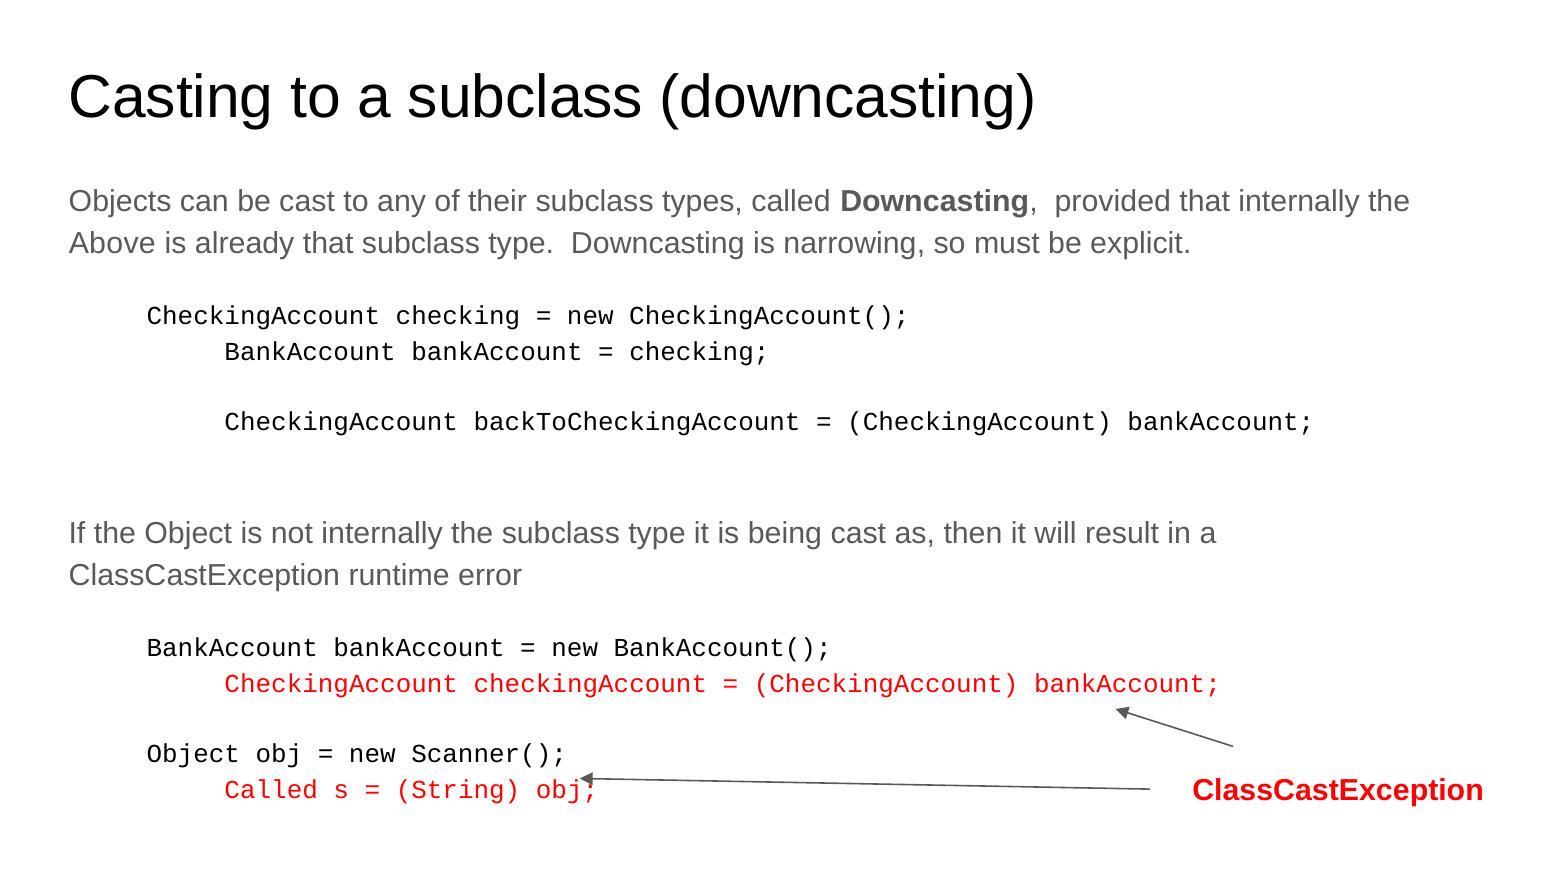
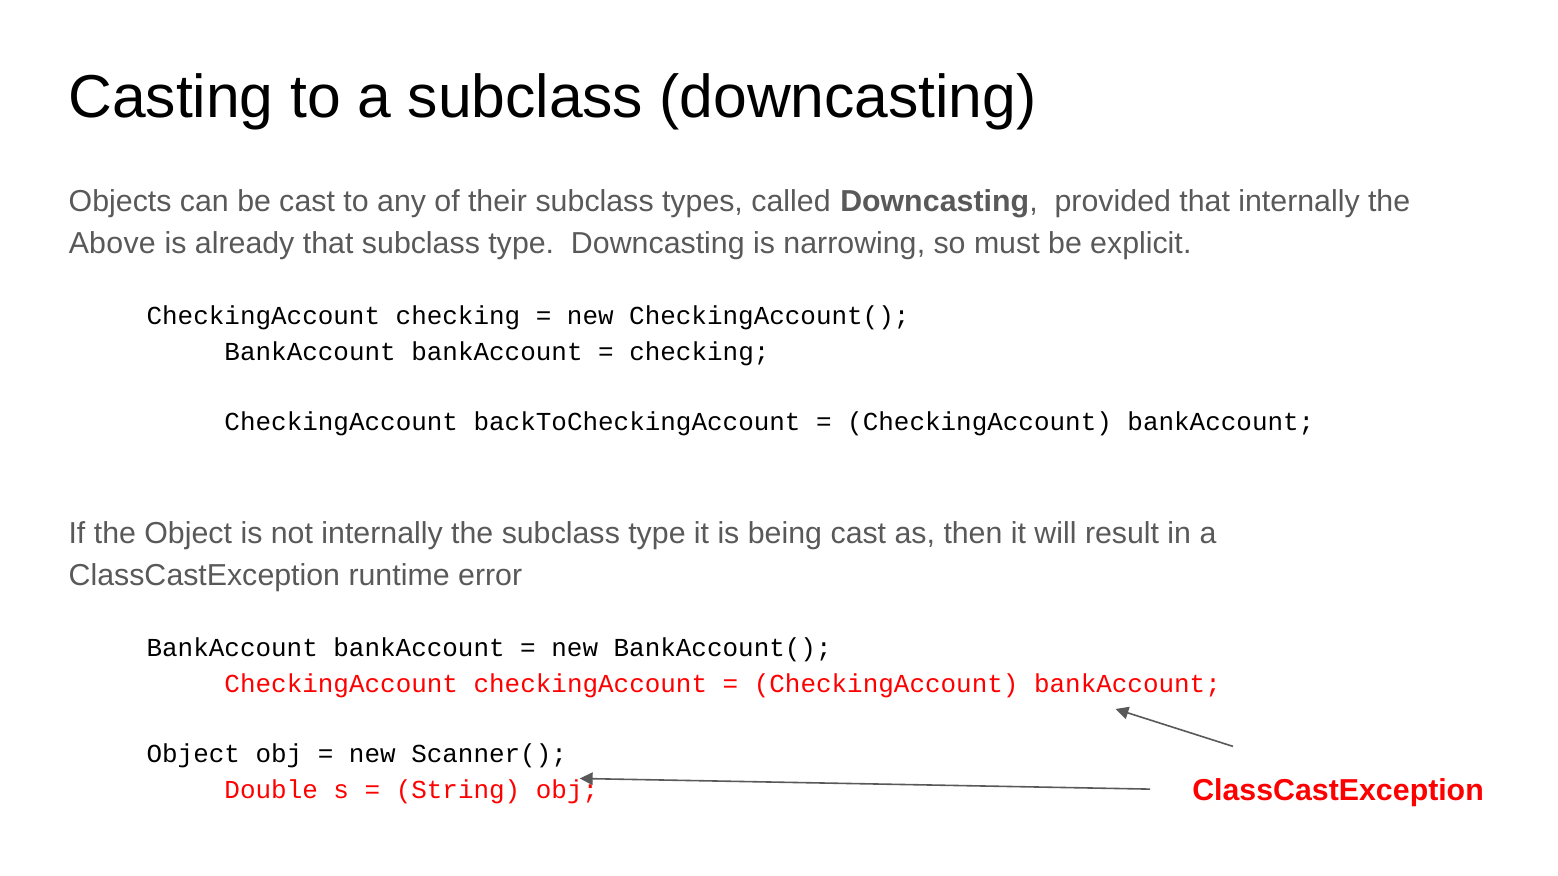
Called at (271, 790): Called -> Double
